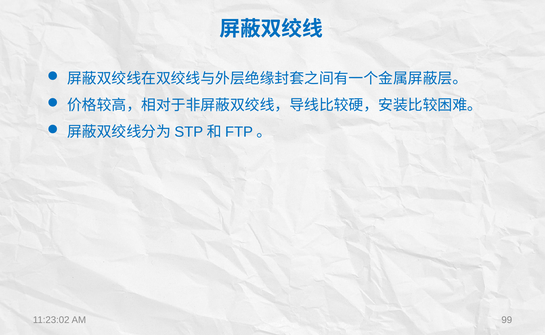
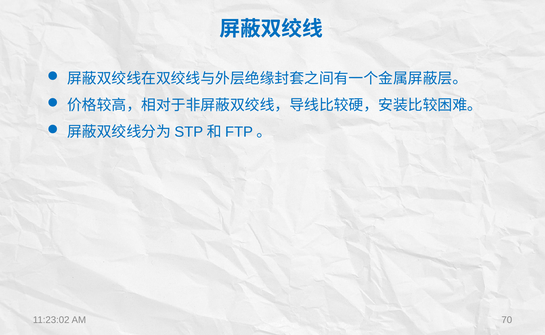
99: 99 -> 70
